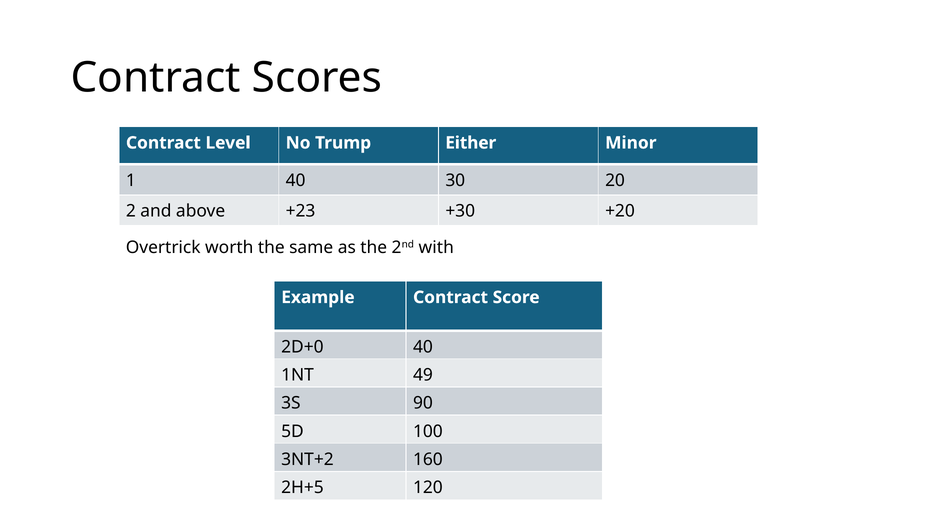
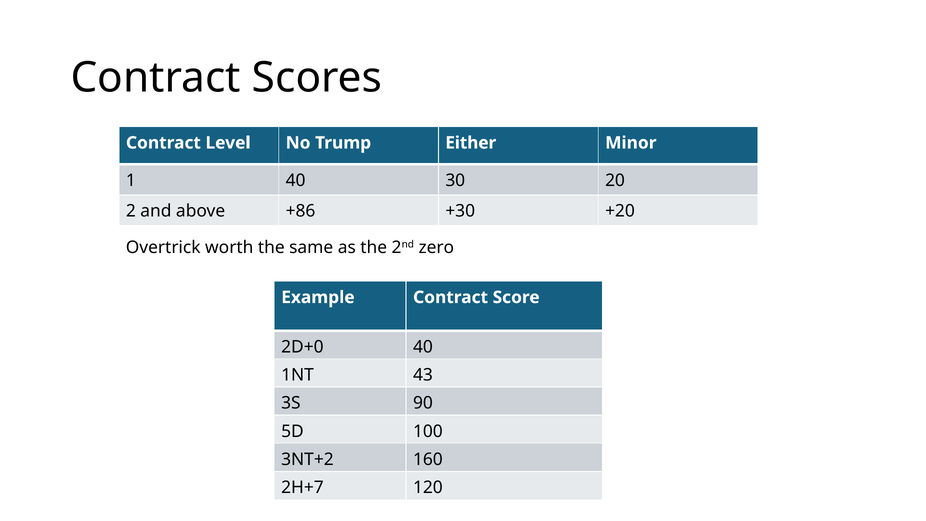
+23: +23 -> +86
with: with -> zero
49: 49 -> 43
2H+5: 2H+5 -> 2H+7
